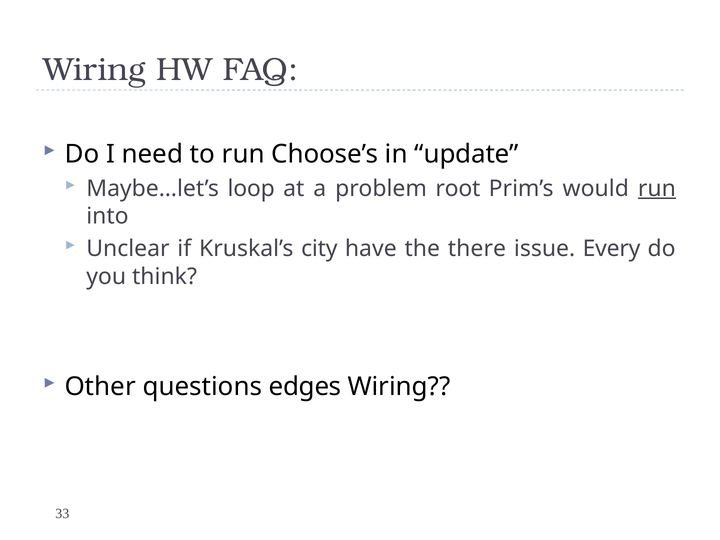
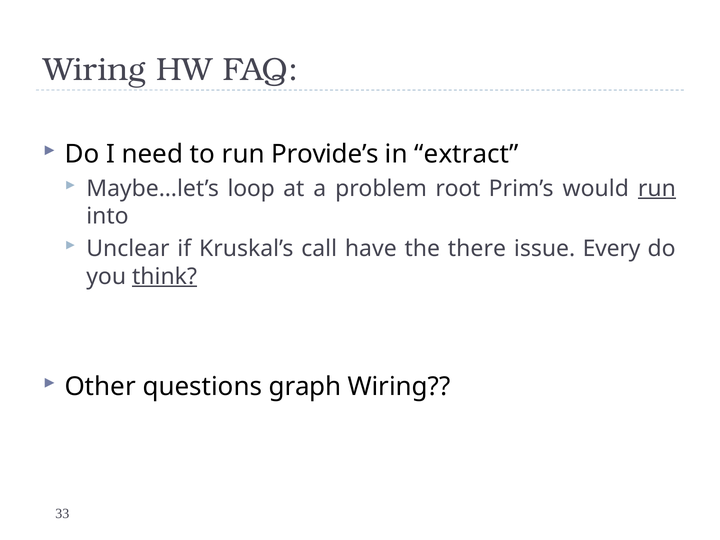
Choose’s: Choose’s -> Provide’s
update: update -> extract
city: city -> call
think underline: none -> present
edges: edges -> graph
